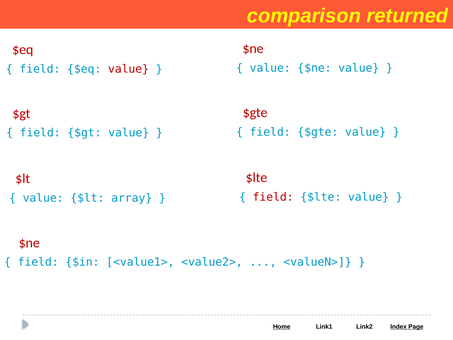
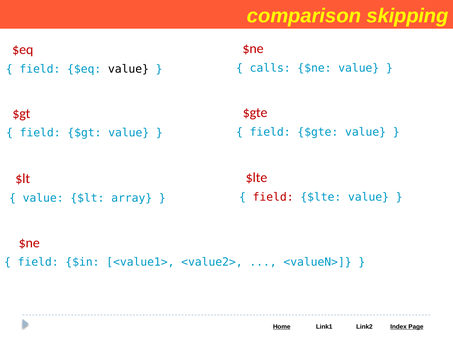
returned: returned -> skipping
value at (270, 68): value -> calls
value at (128, 69) colour: red -> black
